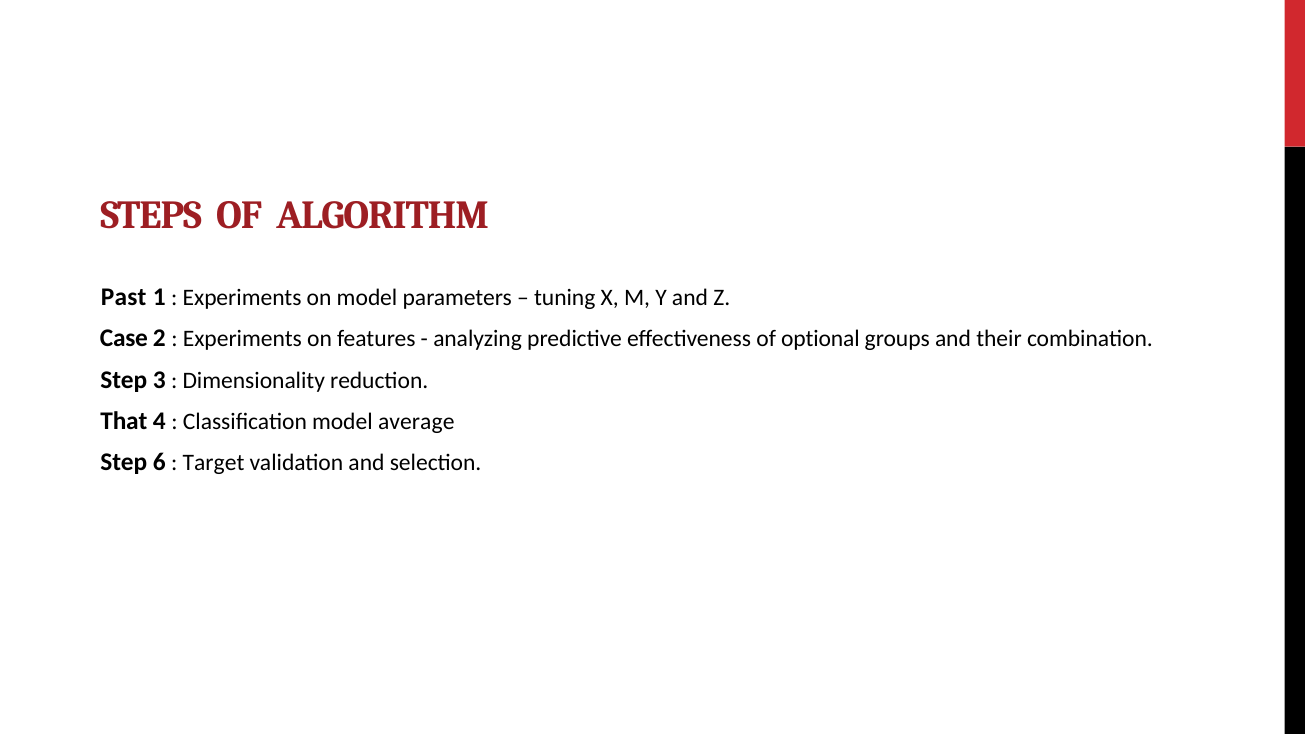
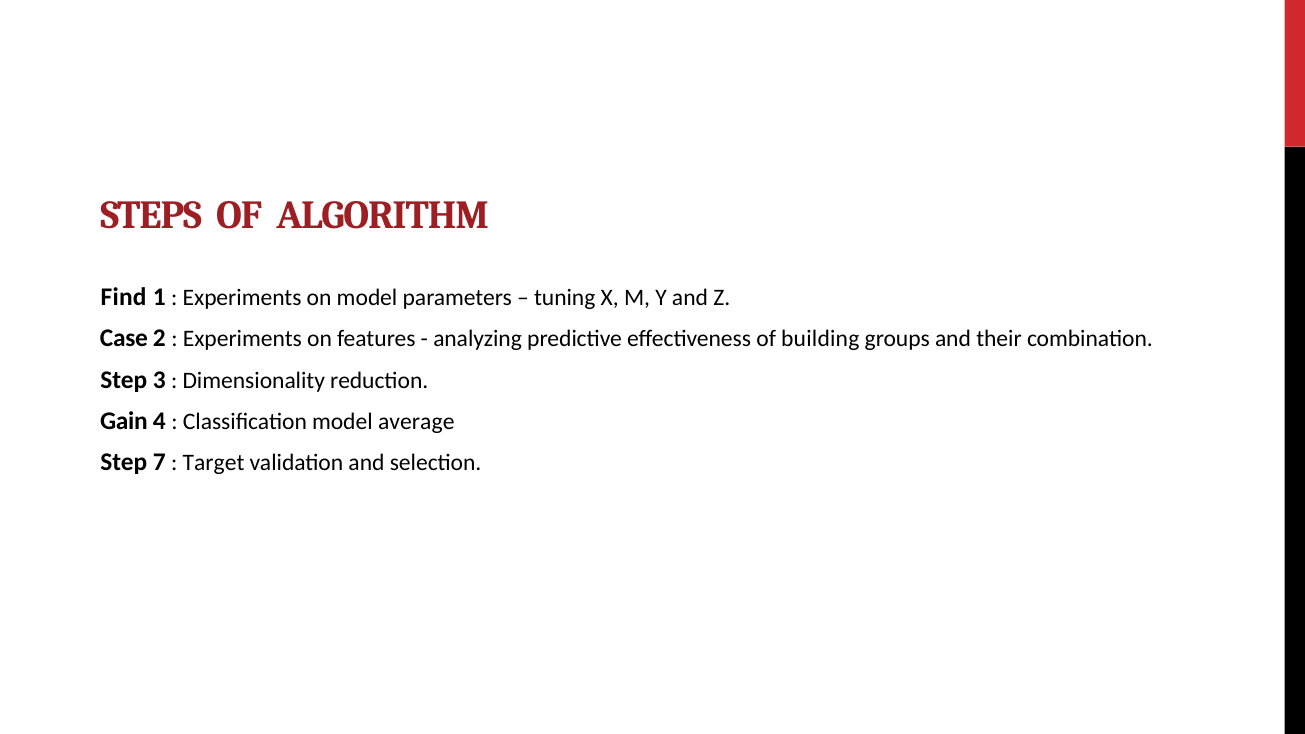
Past: Past -> Find
optional: optional -> building
That: That -> Gain
6: 6 -> 7
